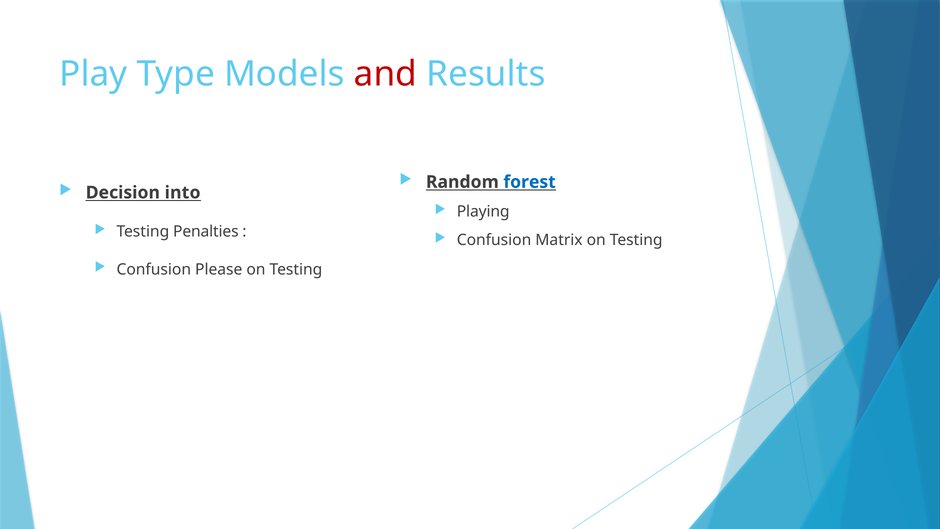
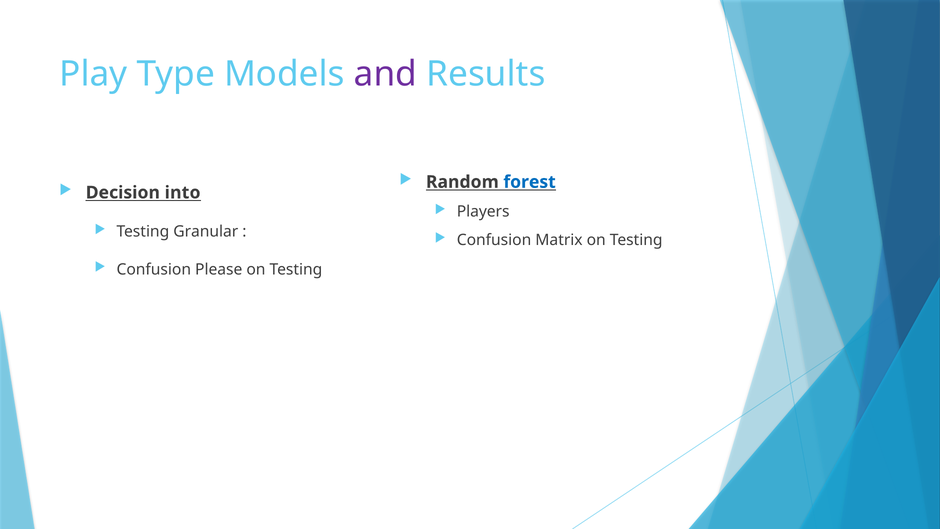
and colour: red -> purple
Playing: Playing -> Players
Penalties: Penalties -> Granular
